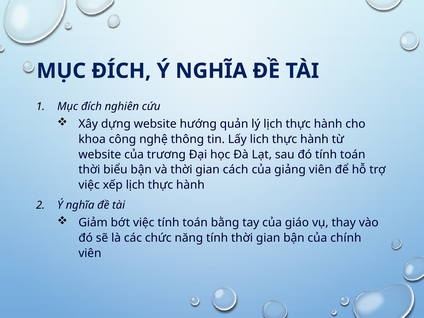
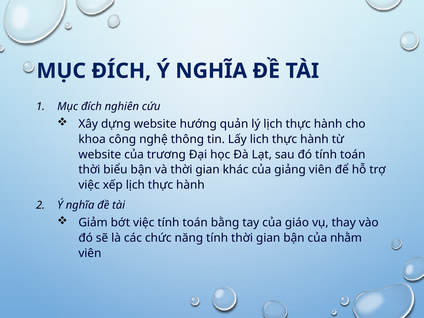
cách: cách -> khác
chính: chính -> nhằm
